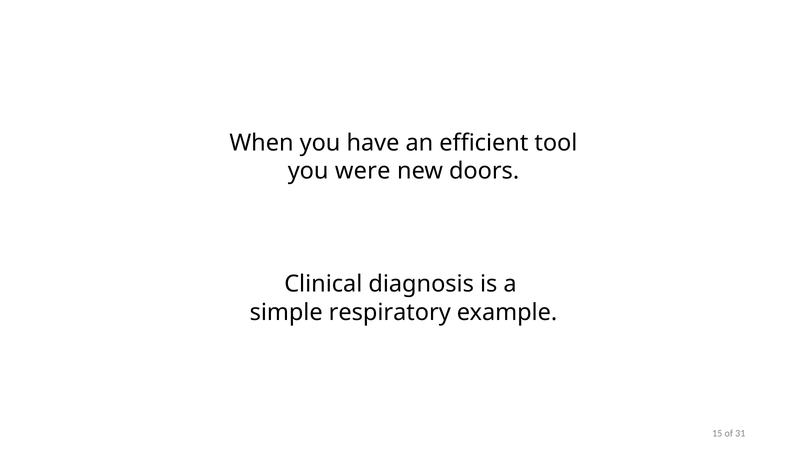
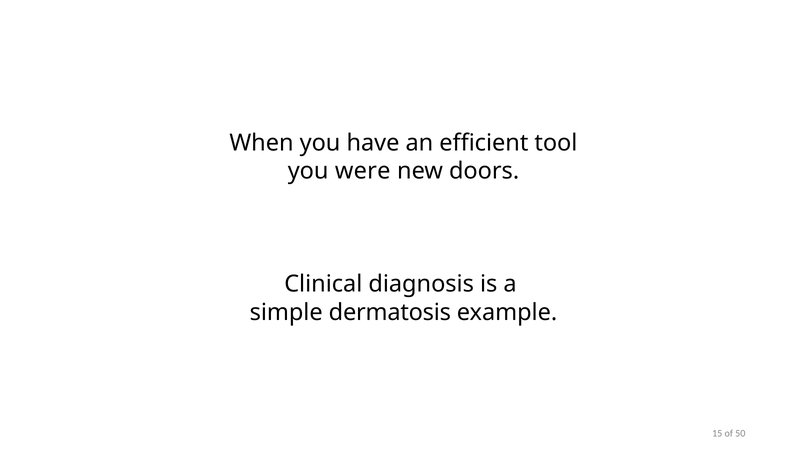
respiratory: respiratory -> dermatosis
31: 31 -> 50
